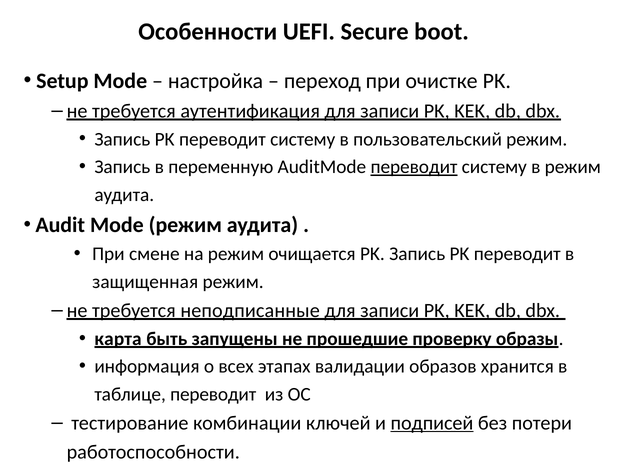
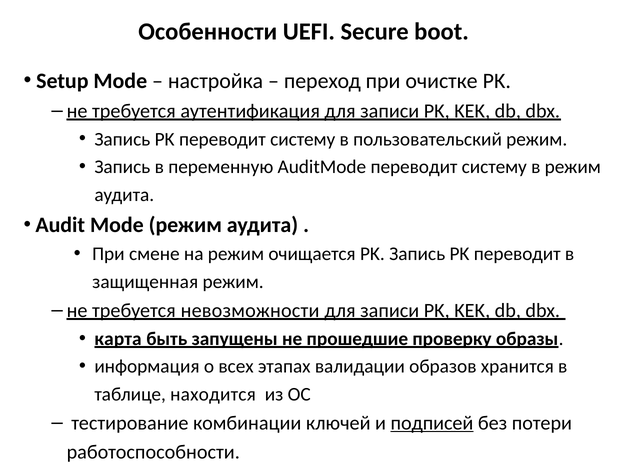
переводит at (414, 167) underline: present -> none
неподписанные: неподписанные -> невозможности
таблице переводит: переводит -> находится
